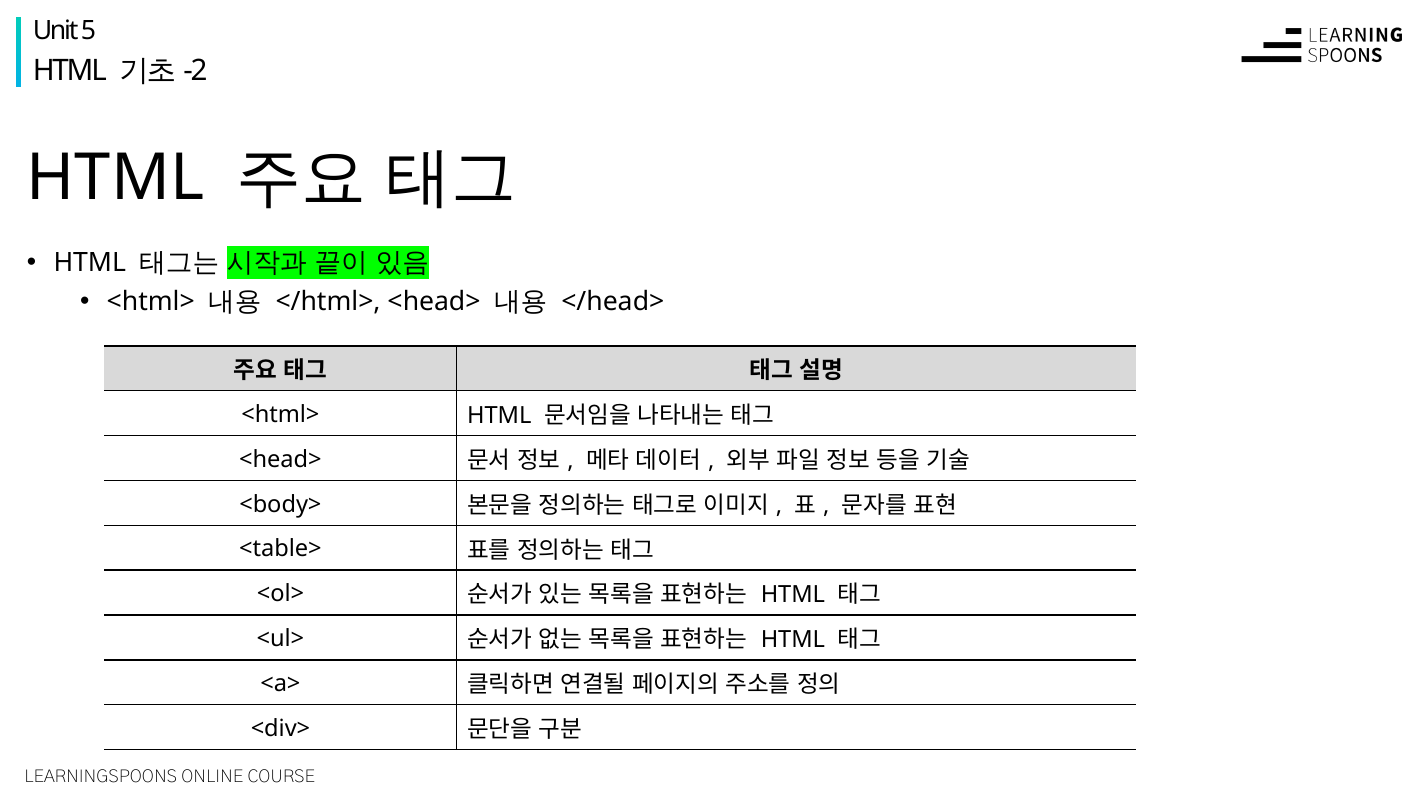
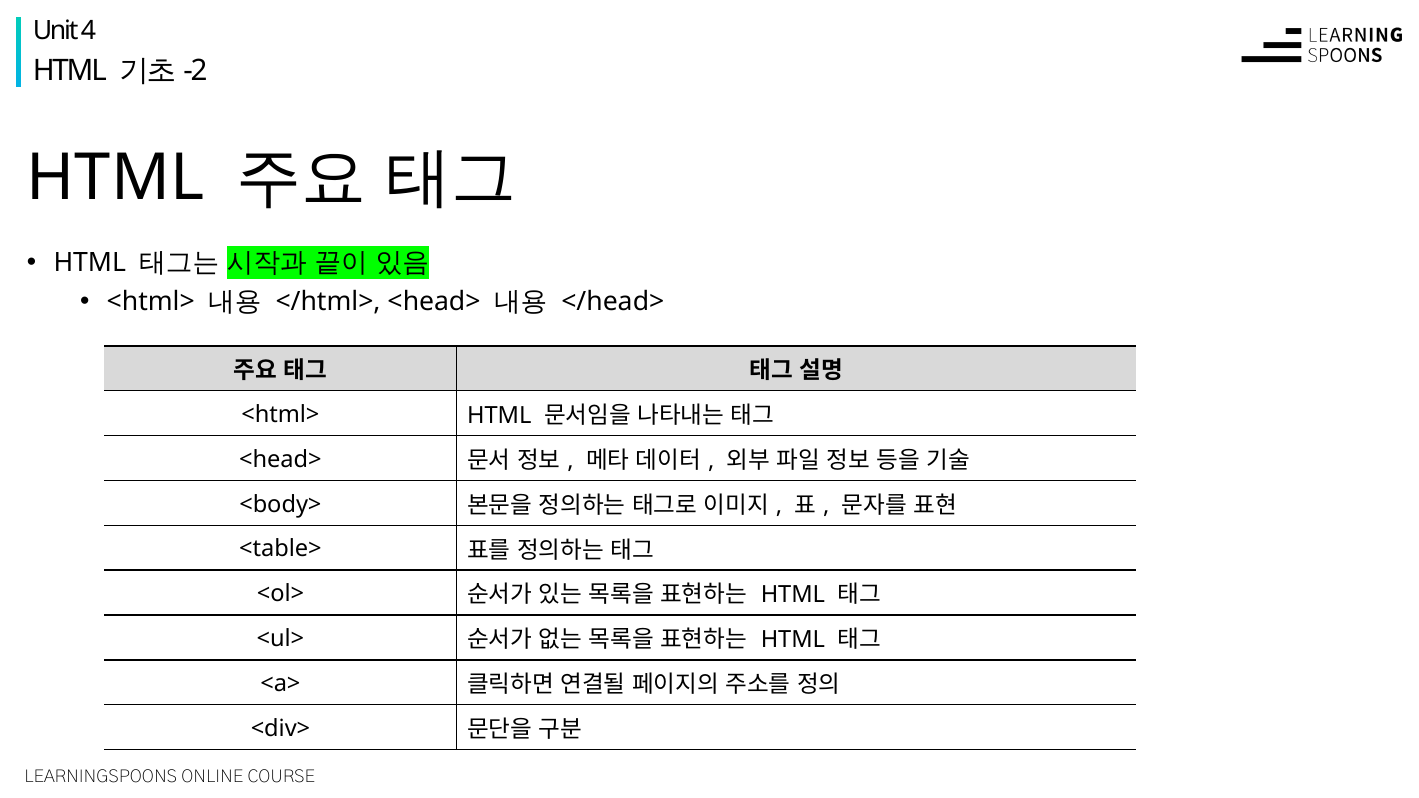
5: 5 -> 4
